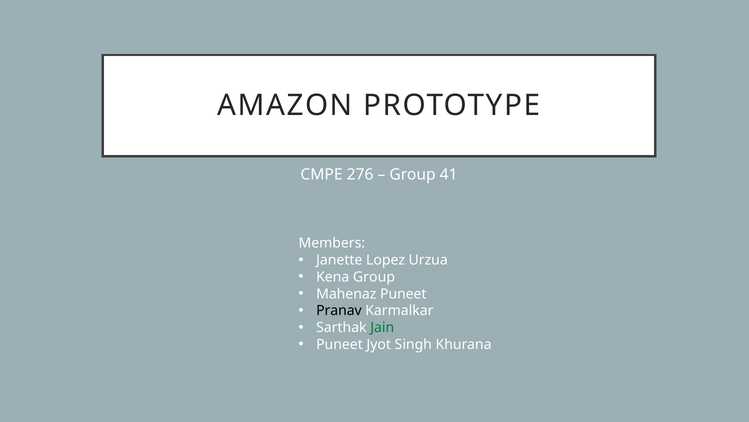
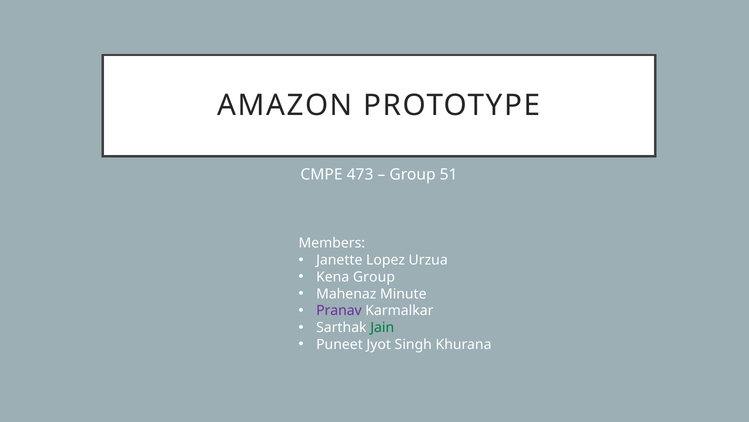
276: 276 -> 473
41: 41 -> 51
Mahenaz Puneet: Puneet -> Minute
Pranav colour: black -> purple
